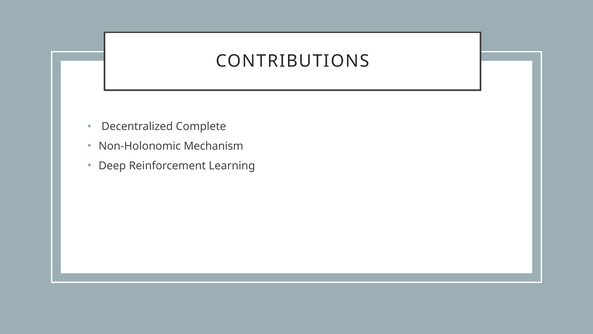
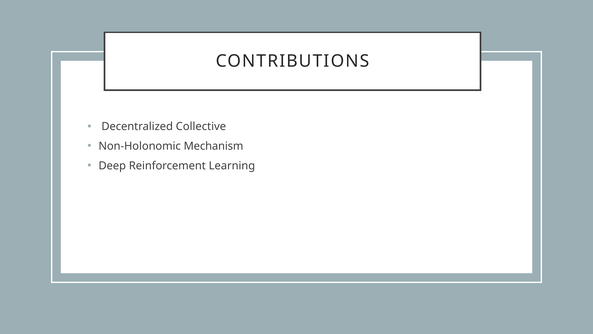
Complete: Complete -> Collective
